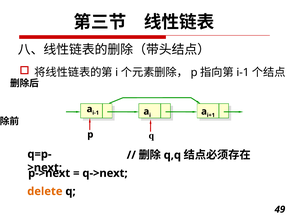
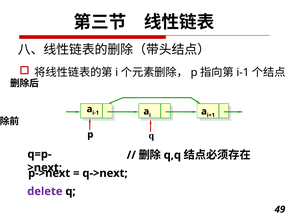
delete colour: orange -> purple
